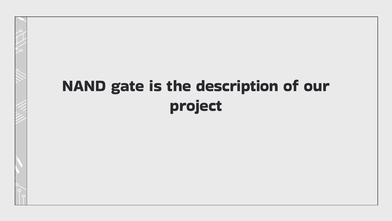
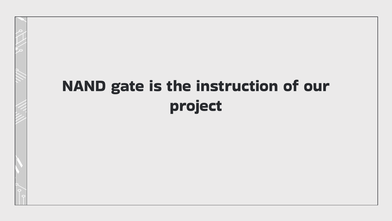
description: description -> instruction
